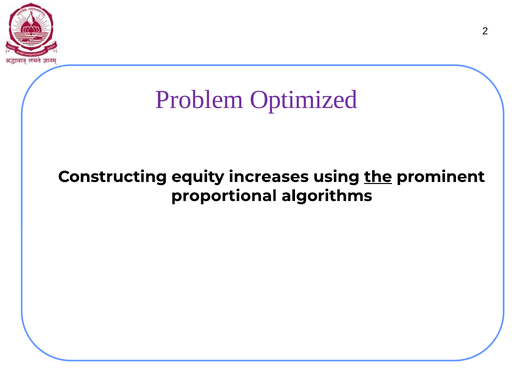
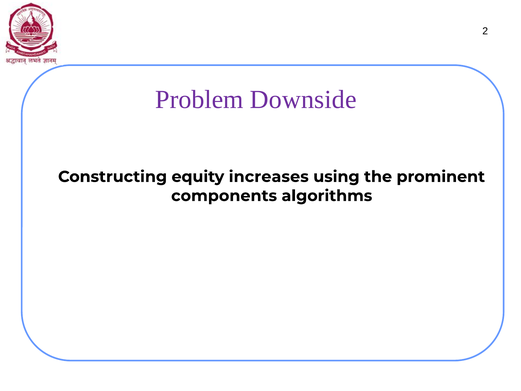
Optimized: Optimized -> Downside
the underline: present -> none
proportional: proportional -> components
